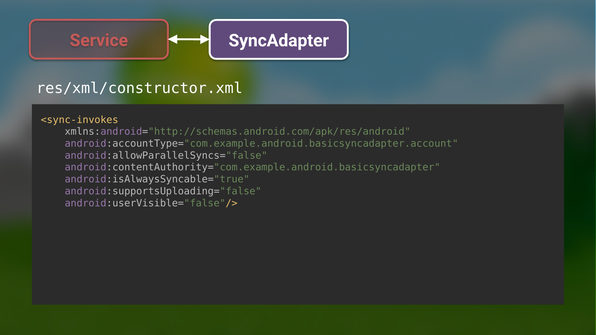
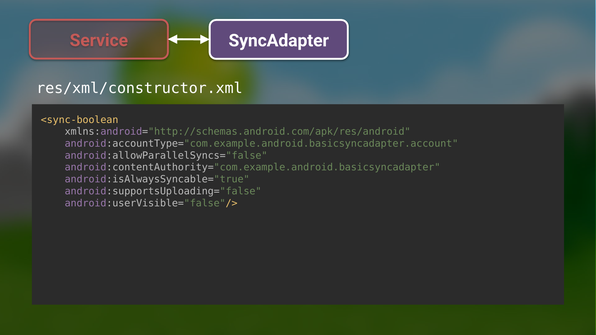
<sync-invokes: <sync-invokes -> <sync-boolean
